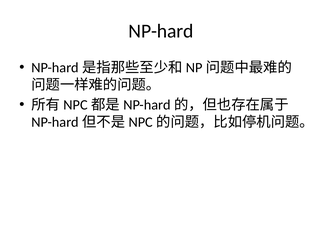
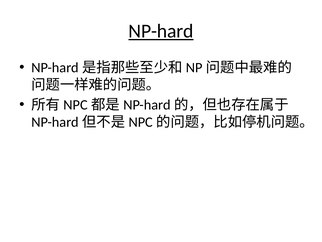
NP-hard underline: none -> present
